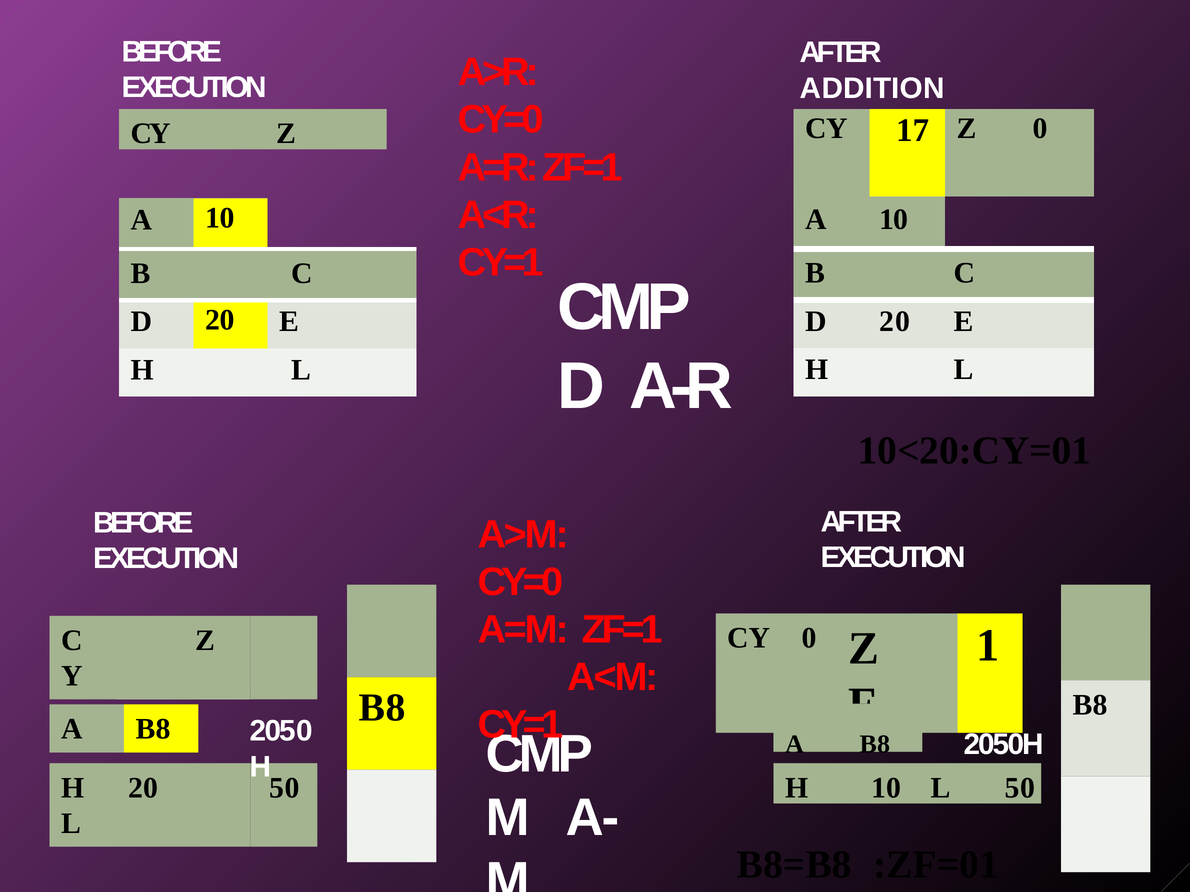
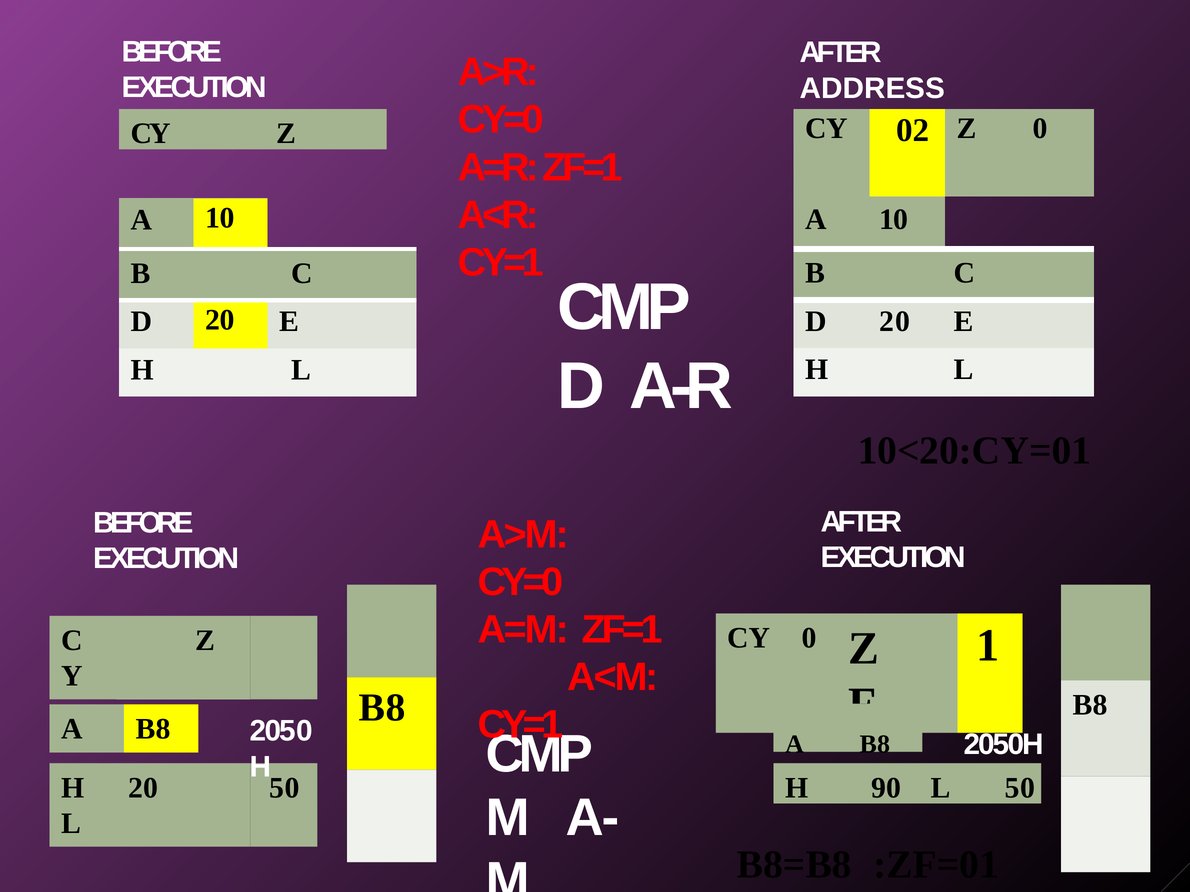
ADDITION: ADDITION -> ADDRESS
17: 17 -> 02
H 10: 10 -> 90
